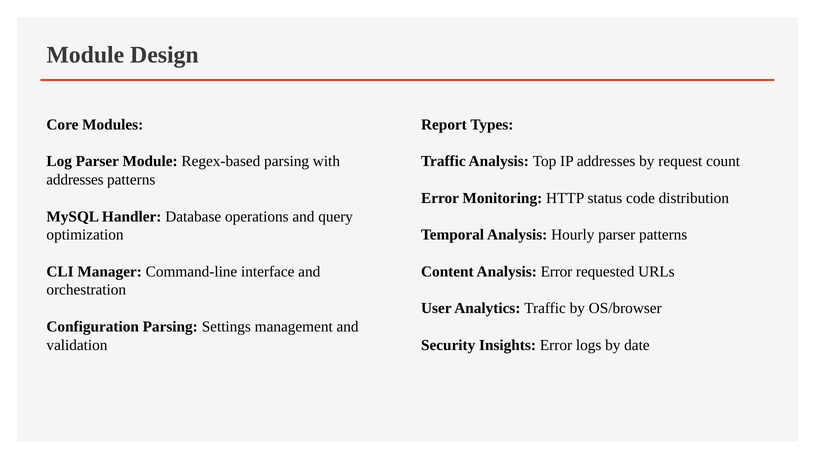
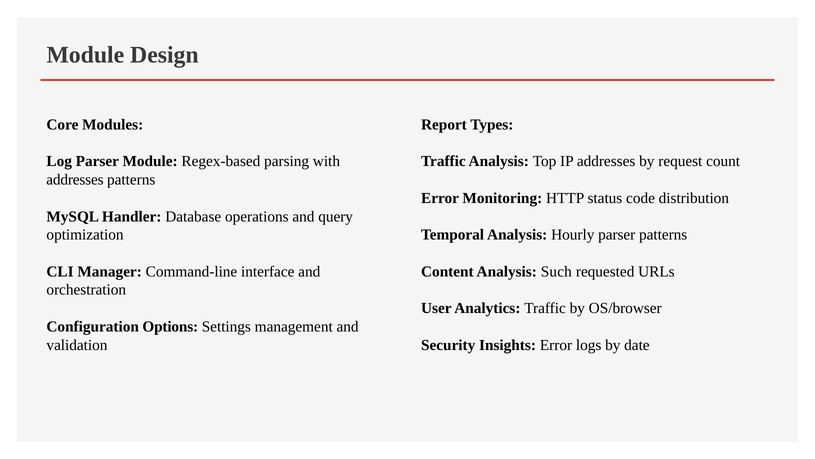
Analysis Error: Error -> Such
Configuration Parsing: Parsing -> Options
